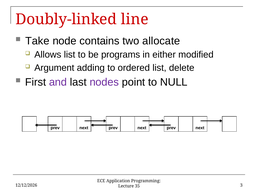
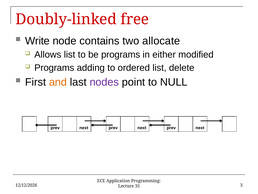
line: line -> free
Take: Take -> Write
Argument at (54, 68): Argument -> Programs
and colour: purple -> orange
